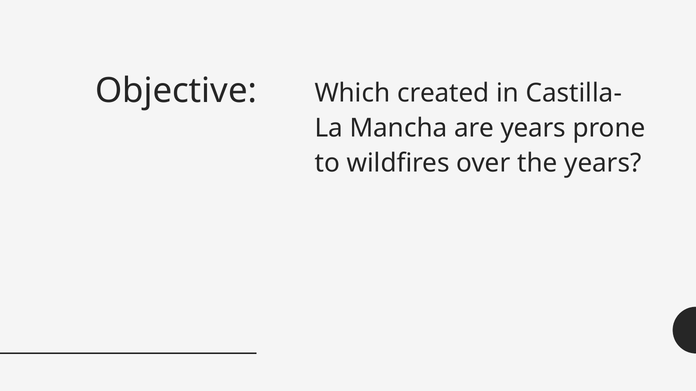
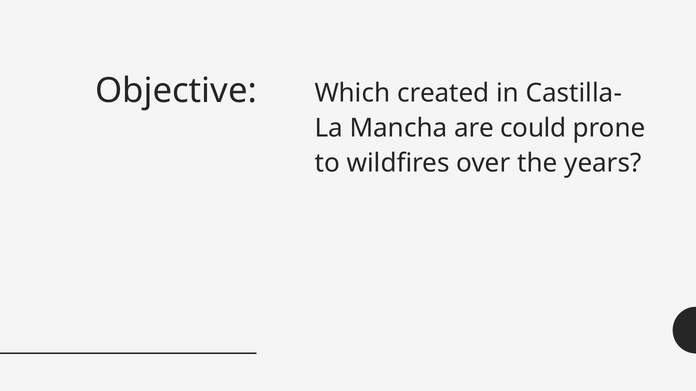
are years: years -> could
